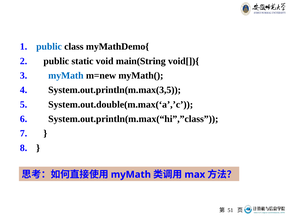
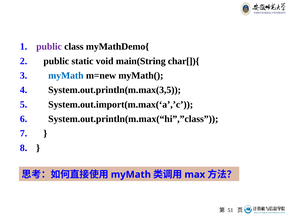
public at (49, 47) colour: blue -> purple
void[]){: void[]){ -> char[]){
System.out.double(m.max(‘a’,’c: System.out.double(m.max(‘a’,’c -> System.out.import(m.max(‘a’,’c
